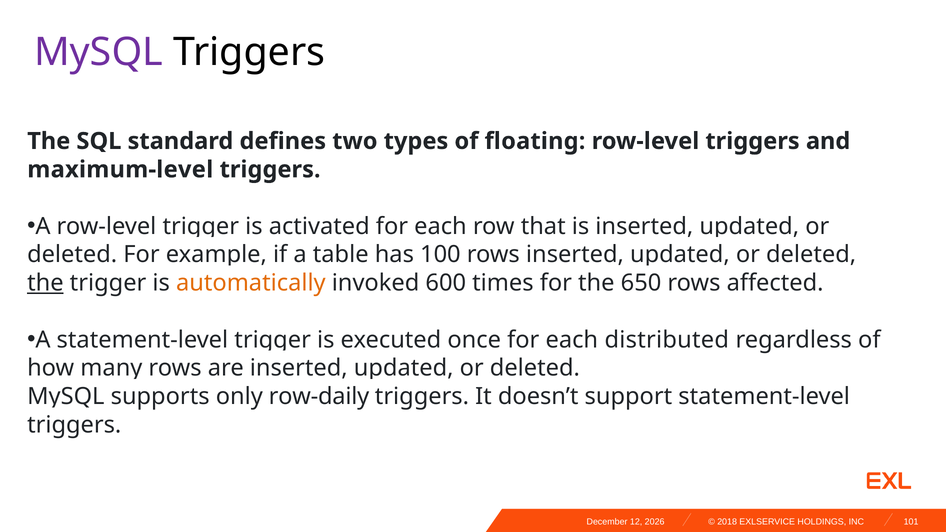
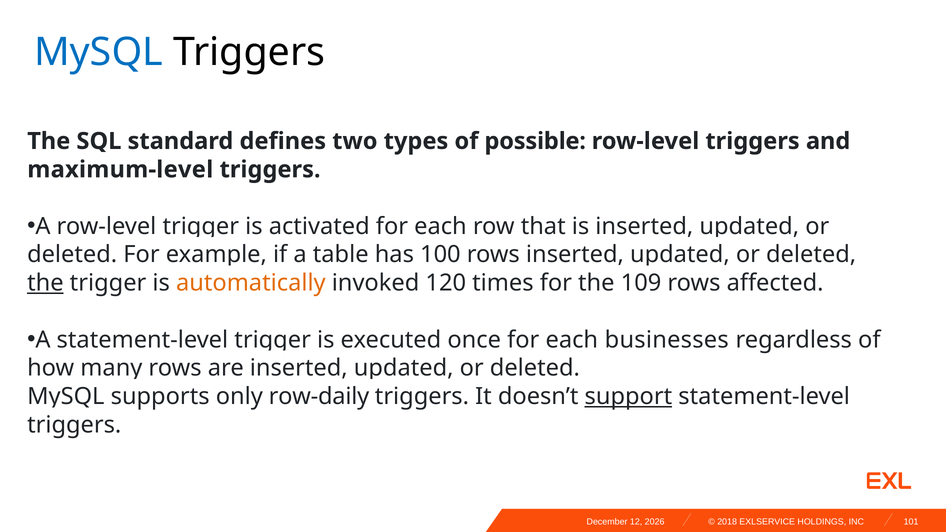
MySQL at (99, 52) colour: purple -> blue
floating: floating -> possible
600: 600 -> 120
650: 650 -> 109
distributed: distributed -> businesses
support underline: none -> present
